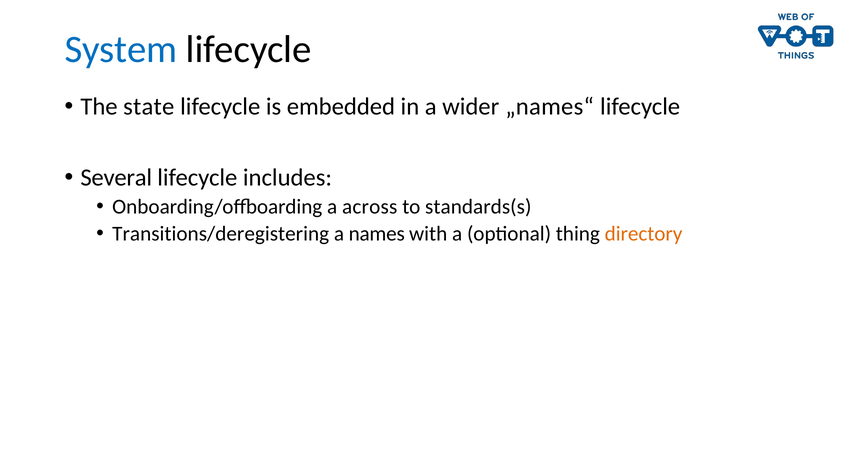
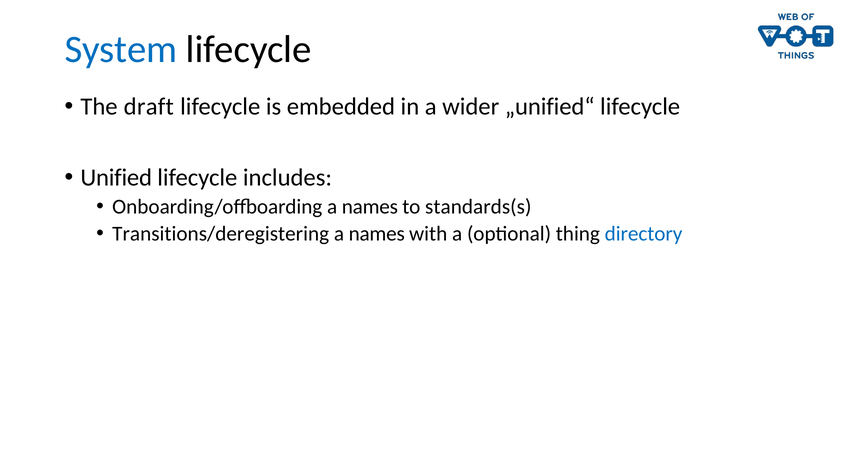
state: state -> draft
„names“: „names“ -> „unified“
Several: Several -> Unified
Onboarding/offboarding a across: across -> names
directory colour: orange -> blue
